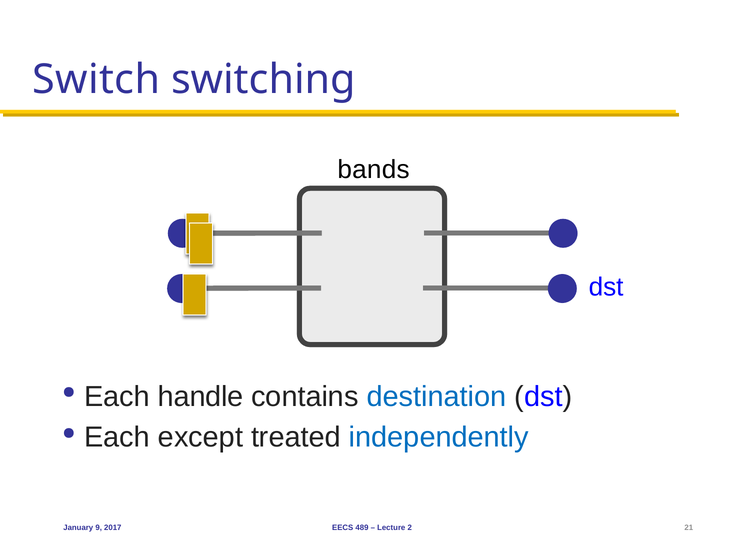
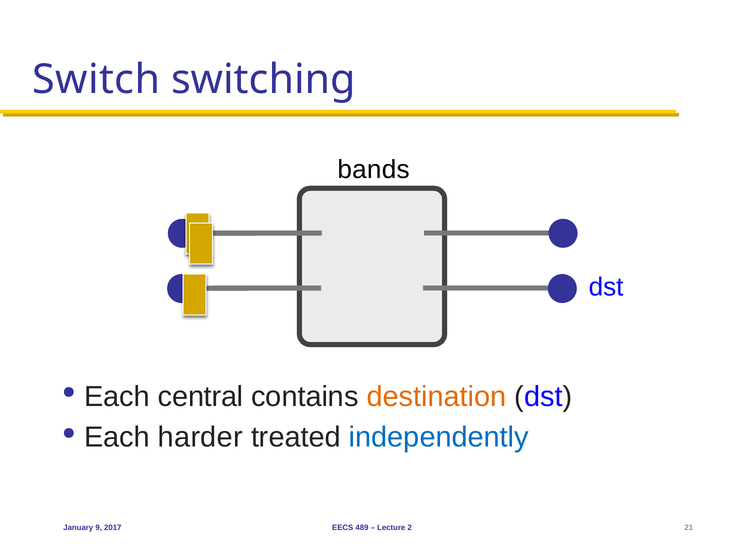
handle: handle -> central
destination colour: blue -> orange
except: except -> harder
